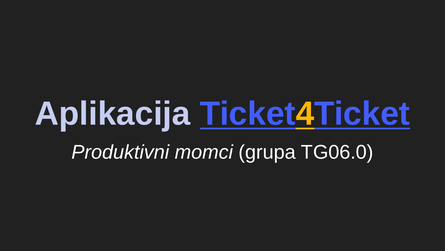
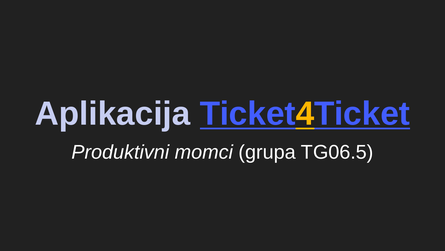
TG06.0: TG06.0 -> TG06.5
